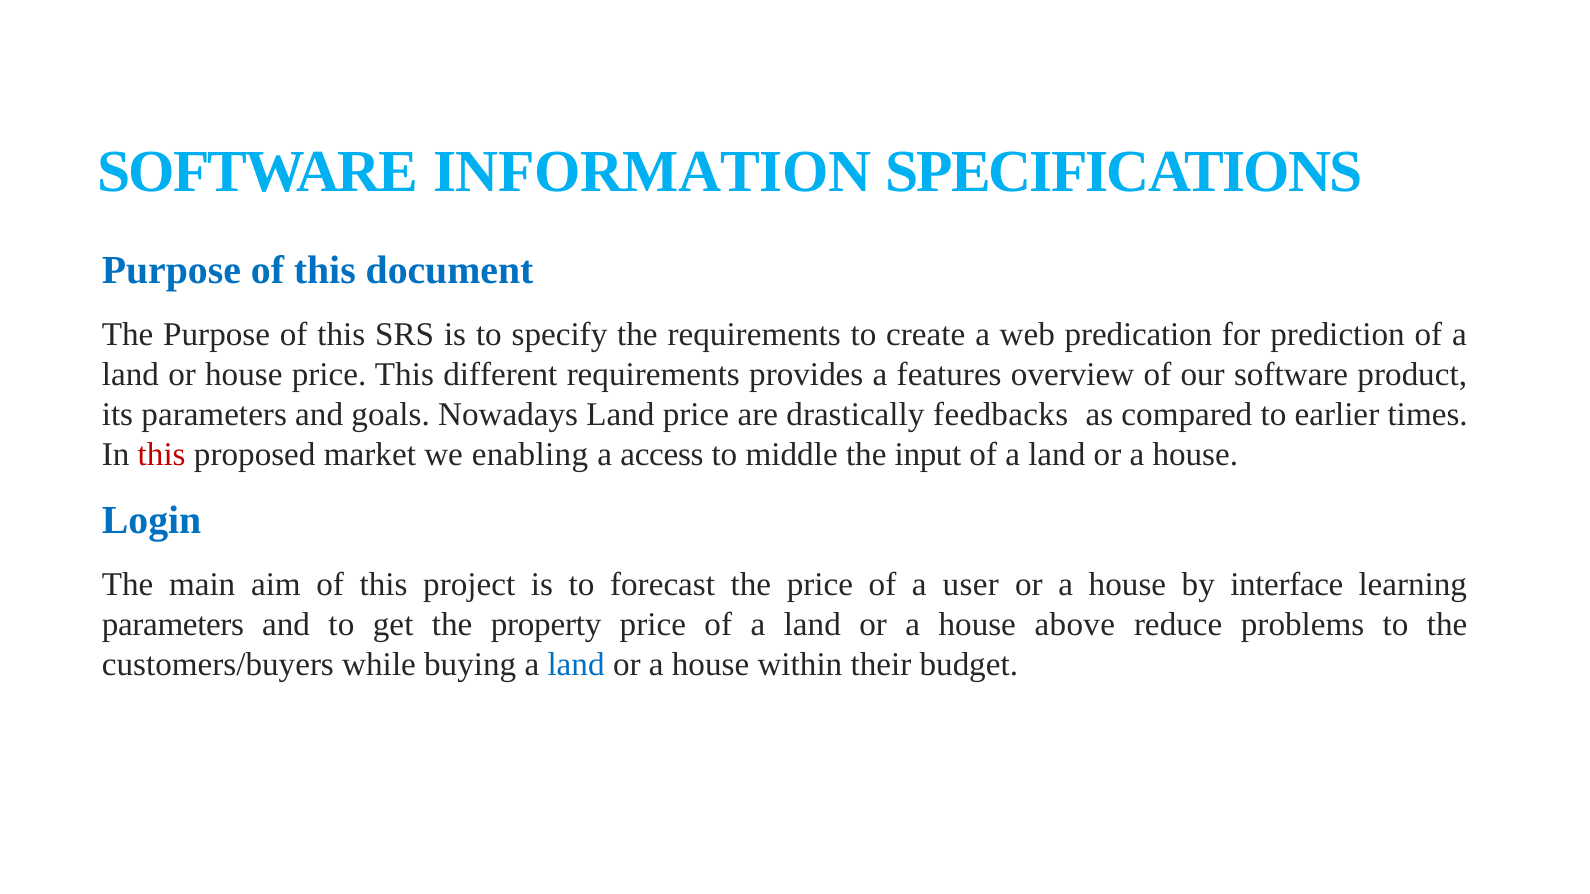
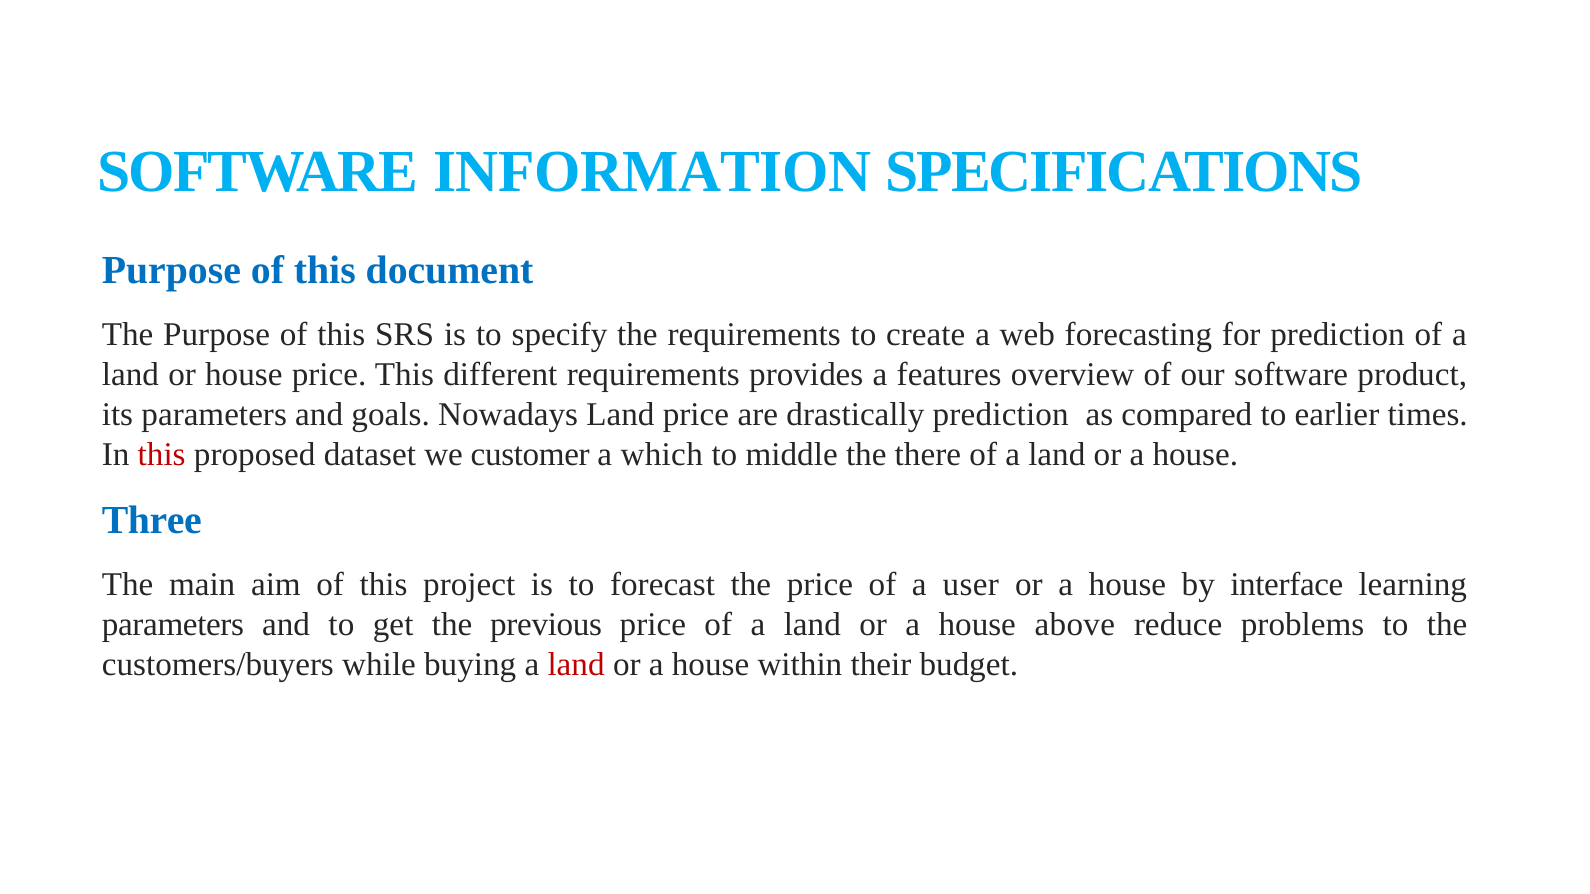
predication: predication -> forecasting
drastically feedbacks: feedbacks -> prediction
market: market -> dataset
enabling: enabling -> customer
access: access -> which
input: input -> there
Login: Login -> Three
property: property -> previous
land at (576, 664) colour: blue -> red
